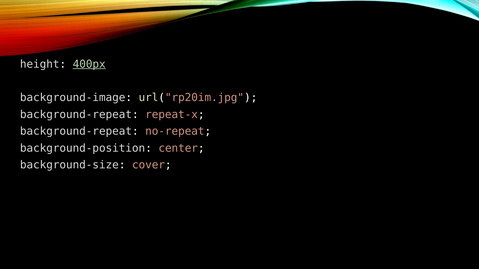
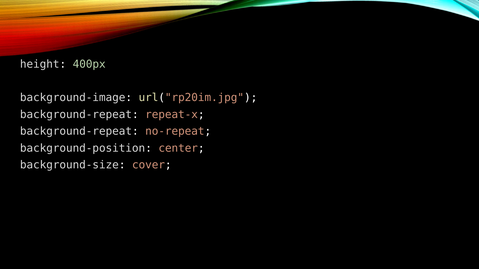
400px underline: present -> none
